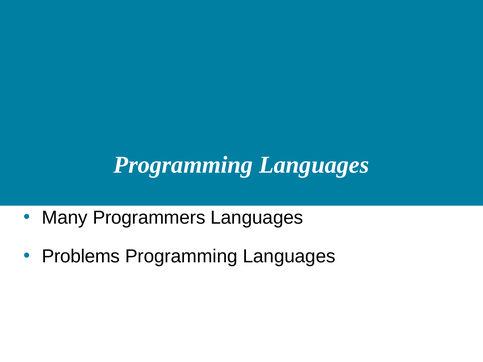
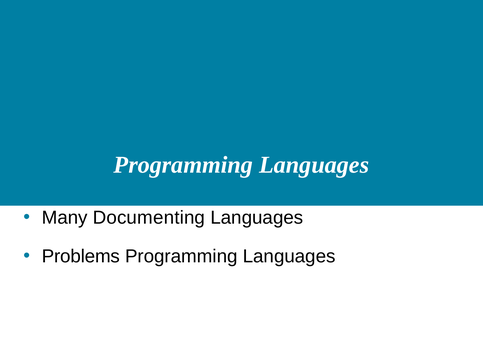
Programmers: Programmers -> Documenting
